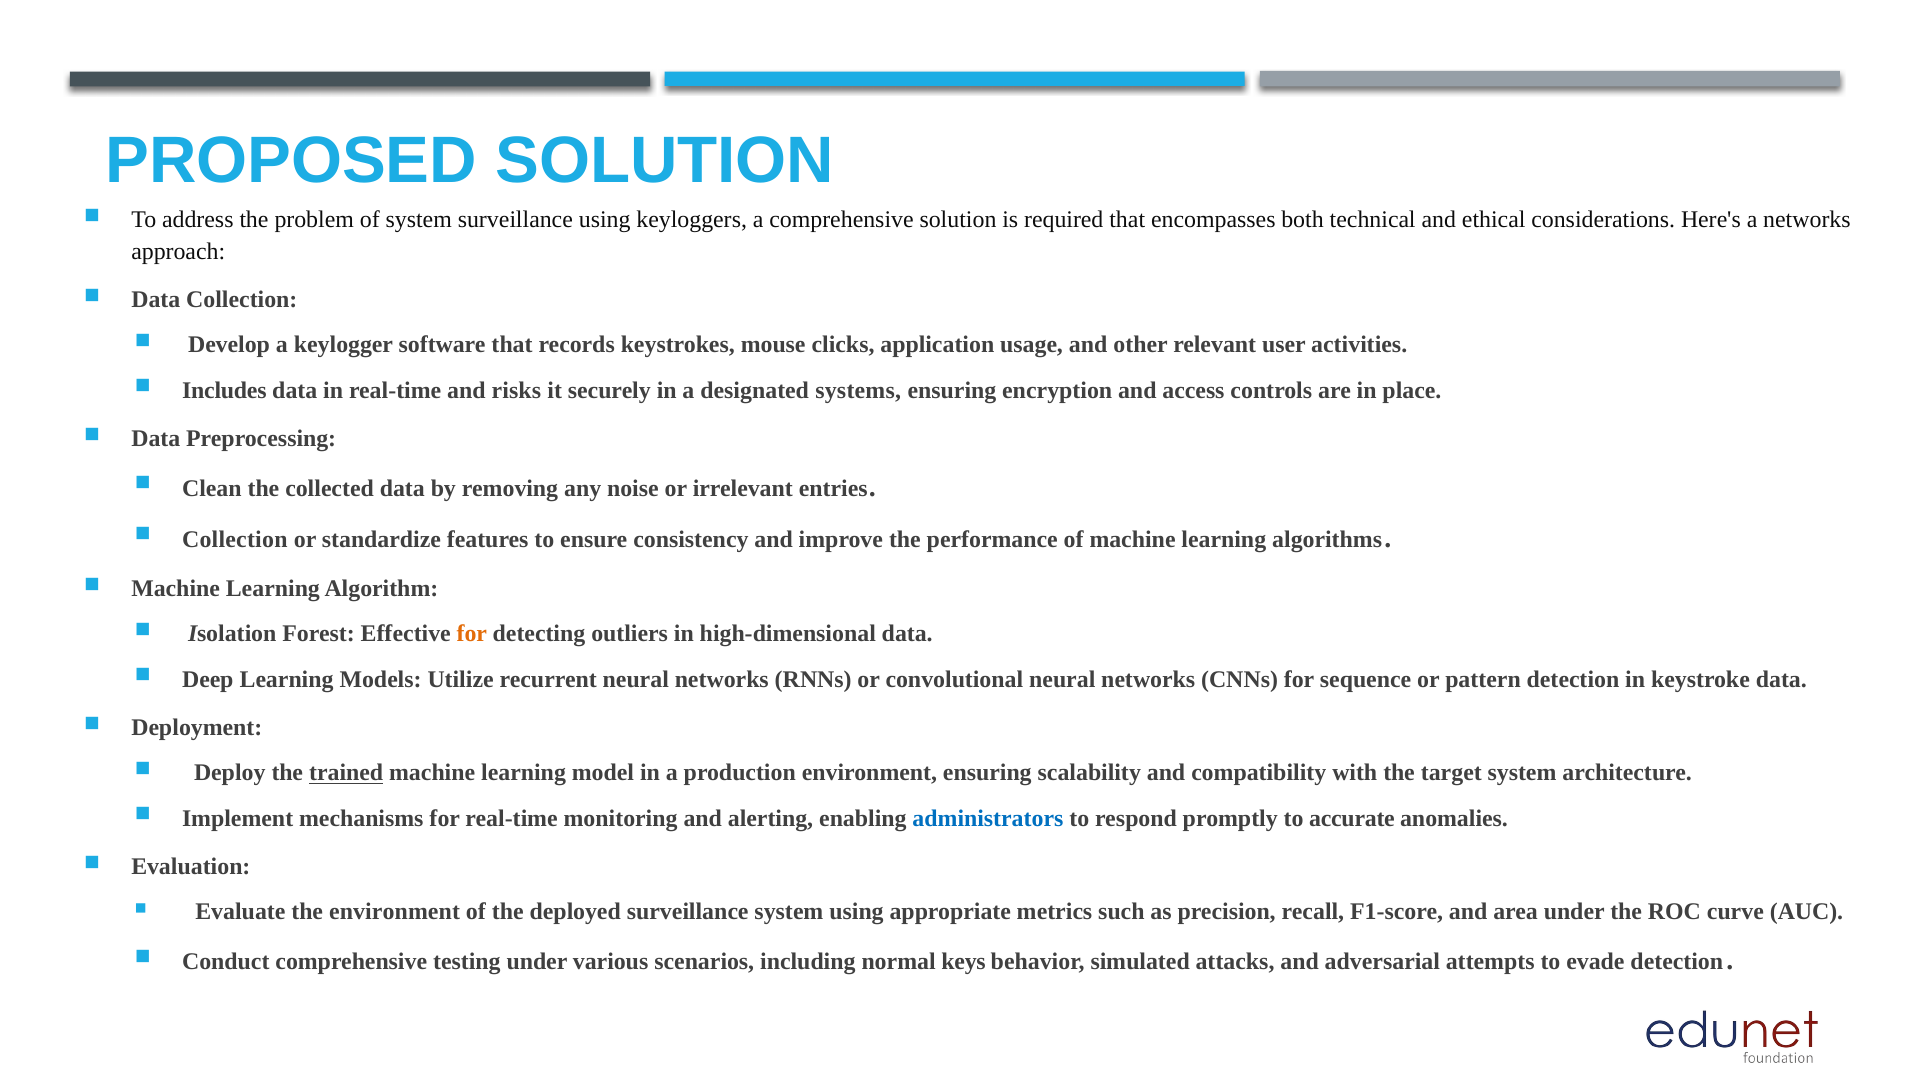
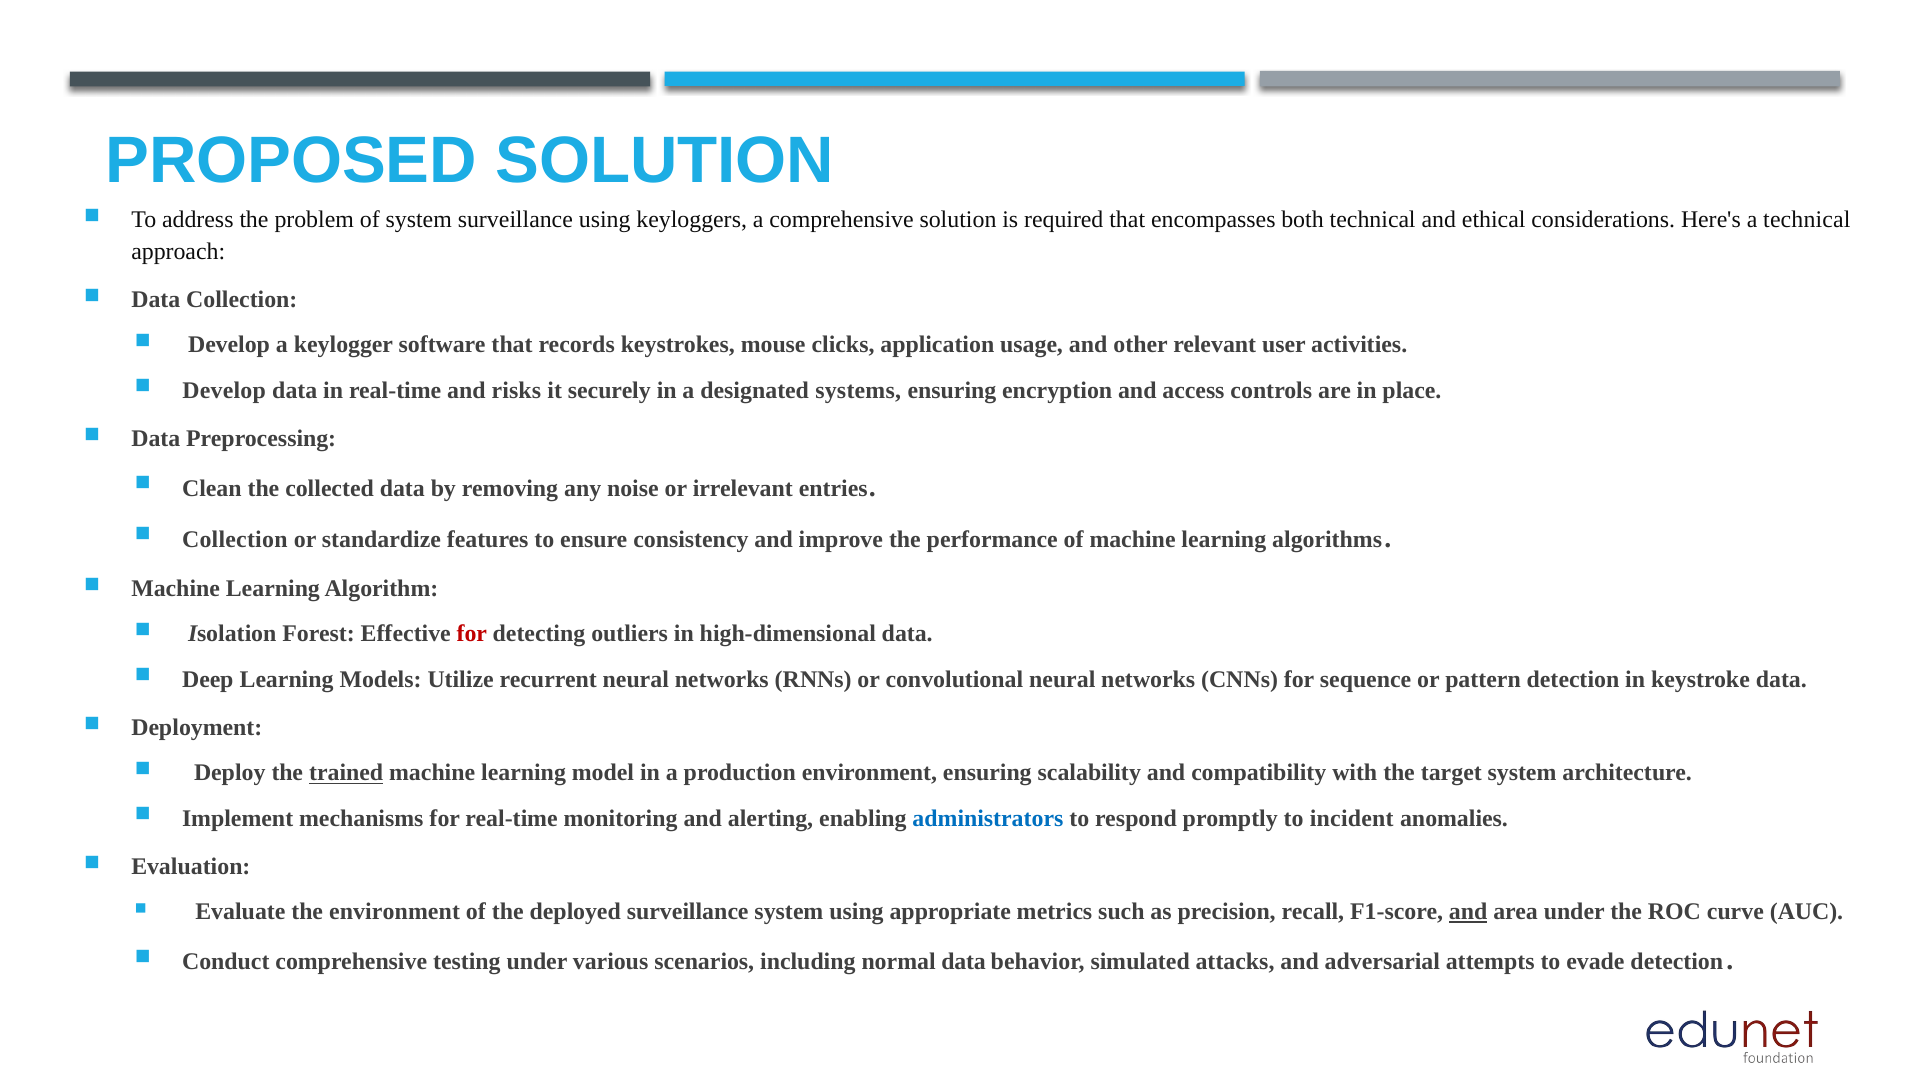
a networks: networks -> technical
Includes at (224, 390): Includes -> Develop
for at (472, 634) colour: orange -> red
accurate: accurate -> incident
and at (1468, 912) underline: none -> present
normal keys: keys -> data
